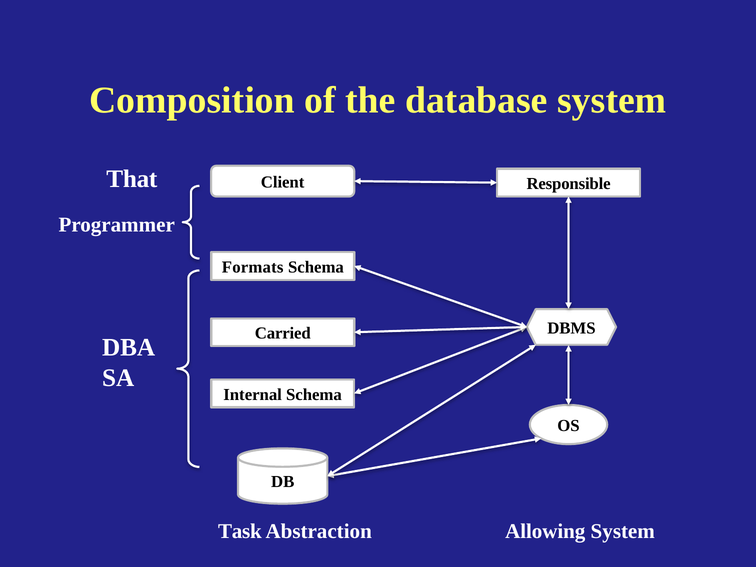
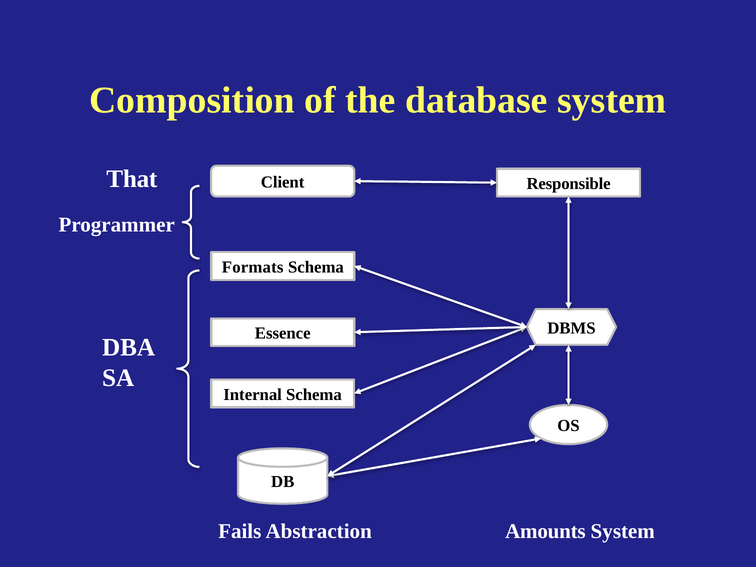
Carried: Carried -> Essence
Task: Task -> Fails
Allowing: Allowing -> Amounts
